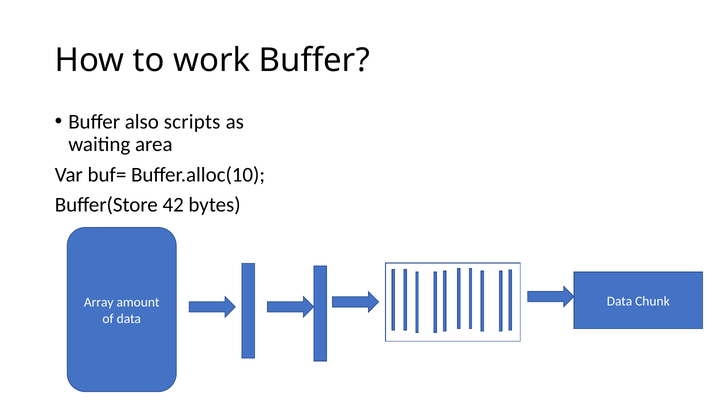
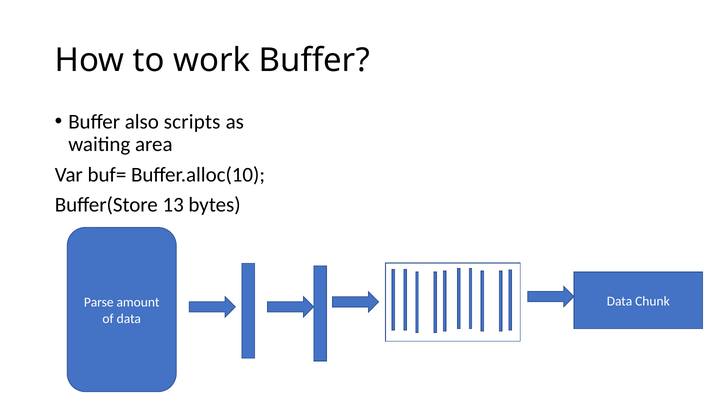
42: 42 -> 13
Array: Array -> Parse
